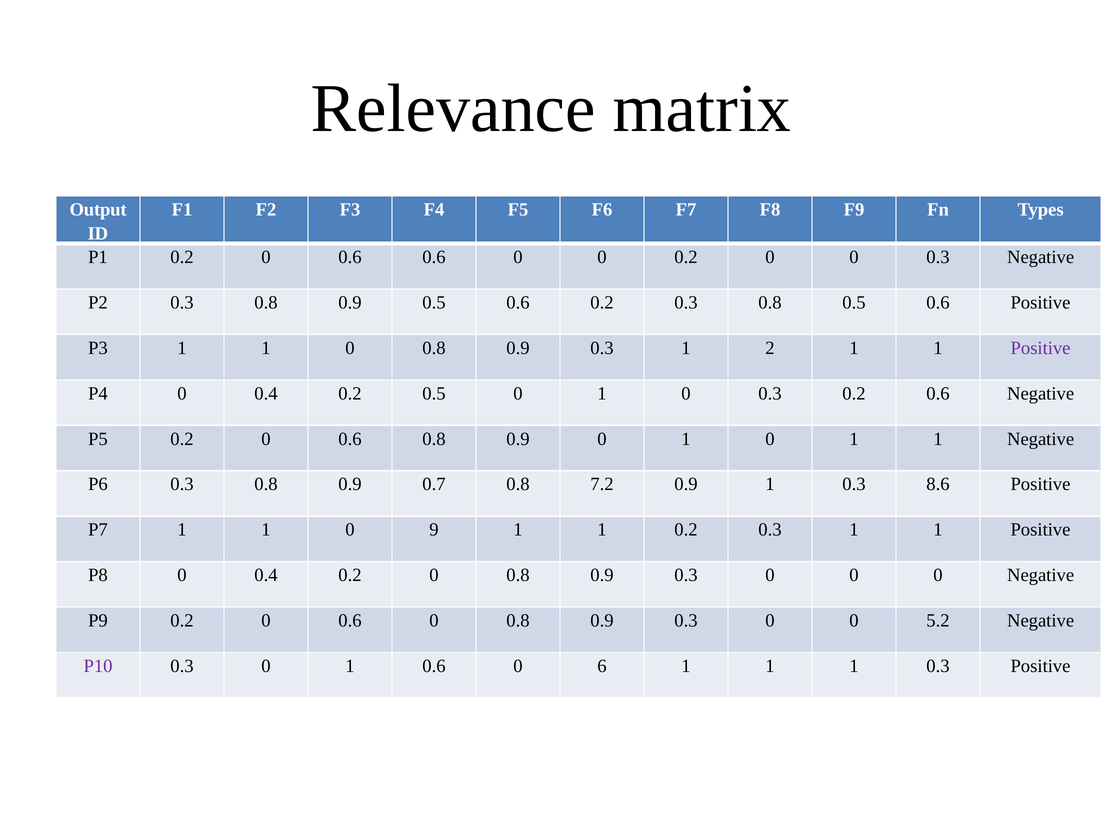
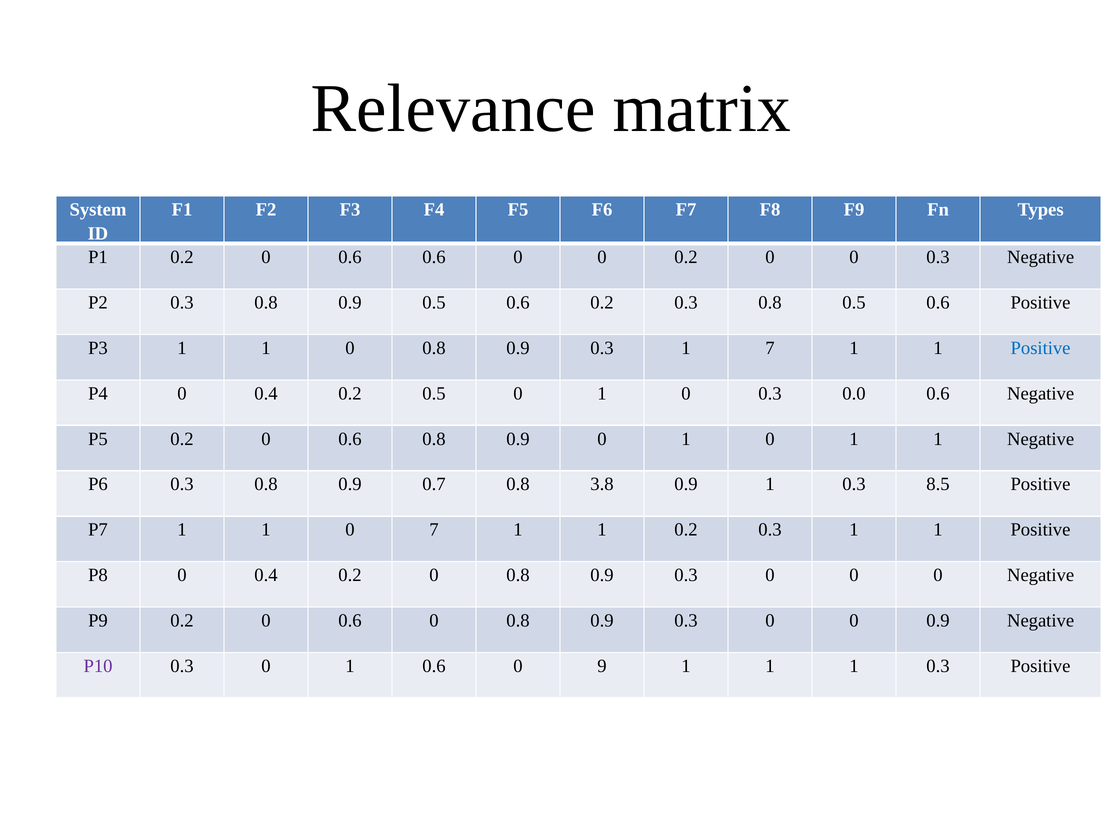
Output: Output -> System
1 2: 2 -> 7
Positive at (1041, 348) colour: purple -> blue
0.3 0.2: 0.2 -> 0.0
7.2: 7.2 -> 3.8
8.6: 8.6 -> 8.5
0 9: 9 -> 7
0 5.2: 5.2 -> 0.9
6: 6 -> 9
